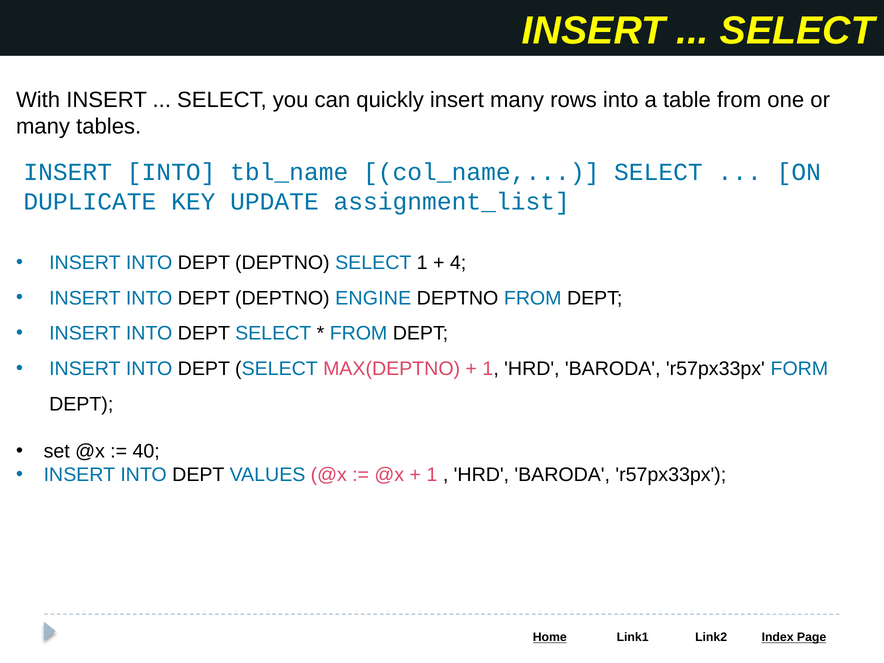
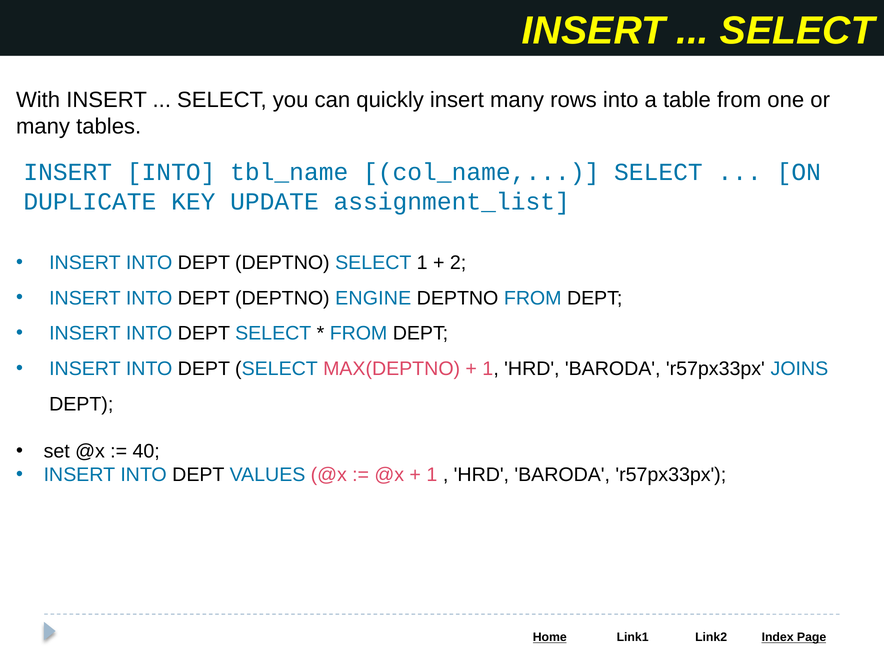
4: 4 -> 2
FORM: FORM -> JOINS
